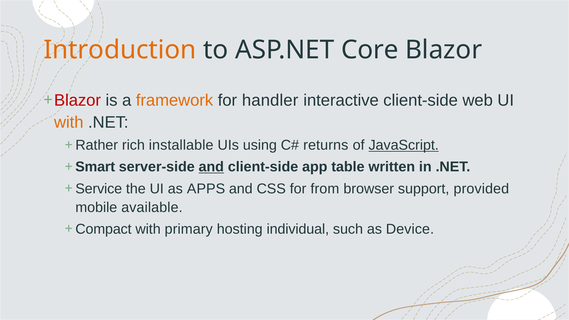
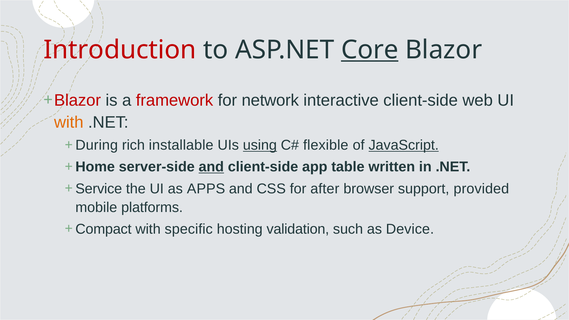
Introduction colour: orange -> red
Core underline: none -> present
framework colour: orange -> red
handler: handler -> network
Rather: Rather -> During
using underline: none -> present
returns: returns -> flexible
Smart: Smart -> Home
from: from -> after
available: available -> platforms
primary: primary -> specific
individual: individual -> validation
